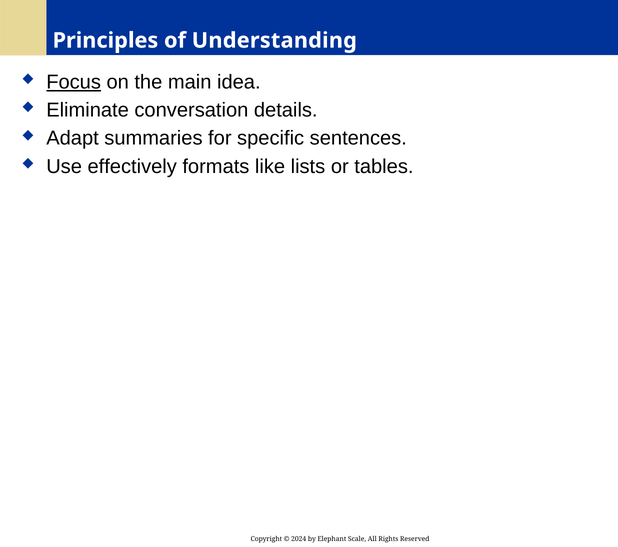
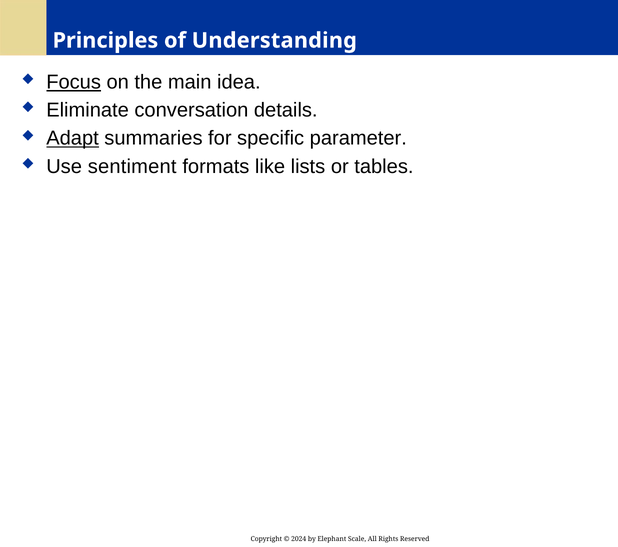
Adapt underline: none -> present
sentences: sentences -> parameter
effectively: effectively -> sentiment
